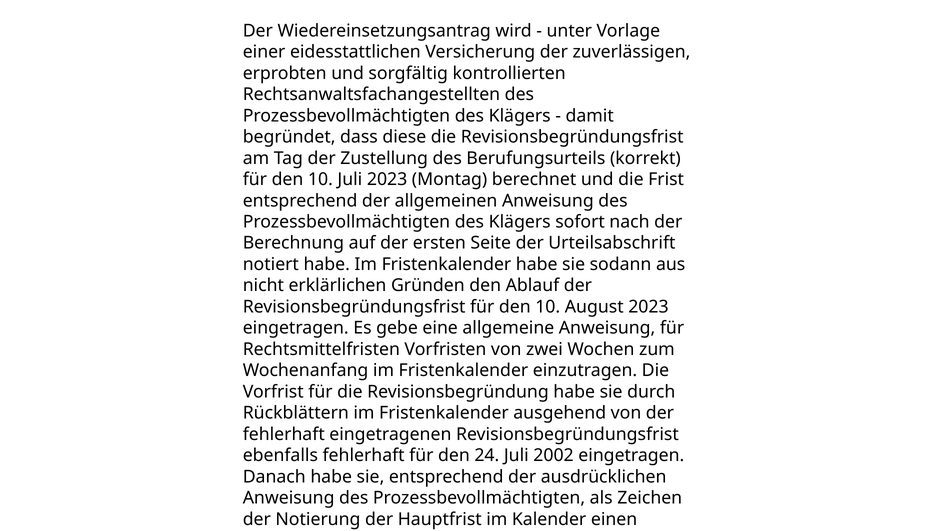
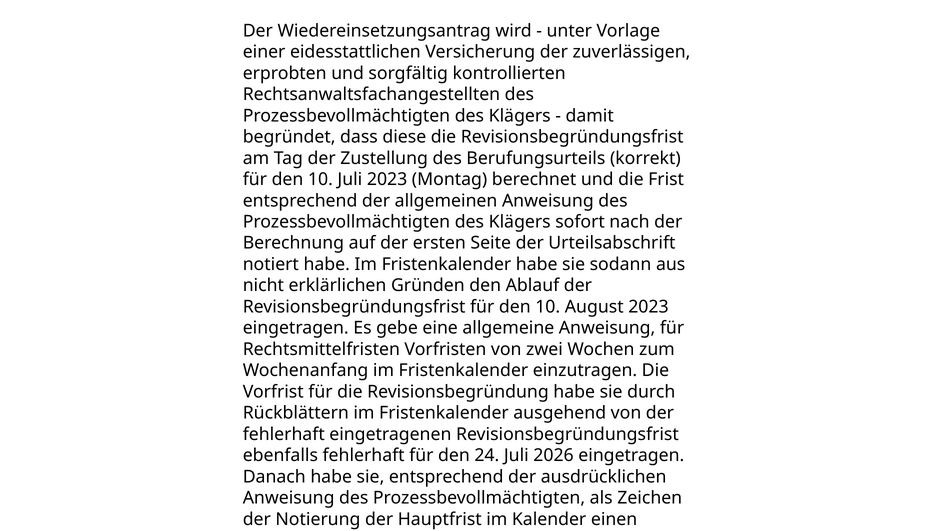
2002: 2002 -> 2026
